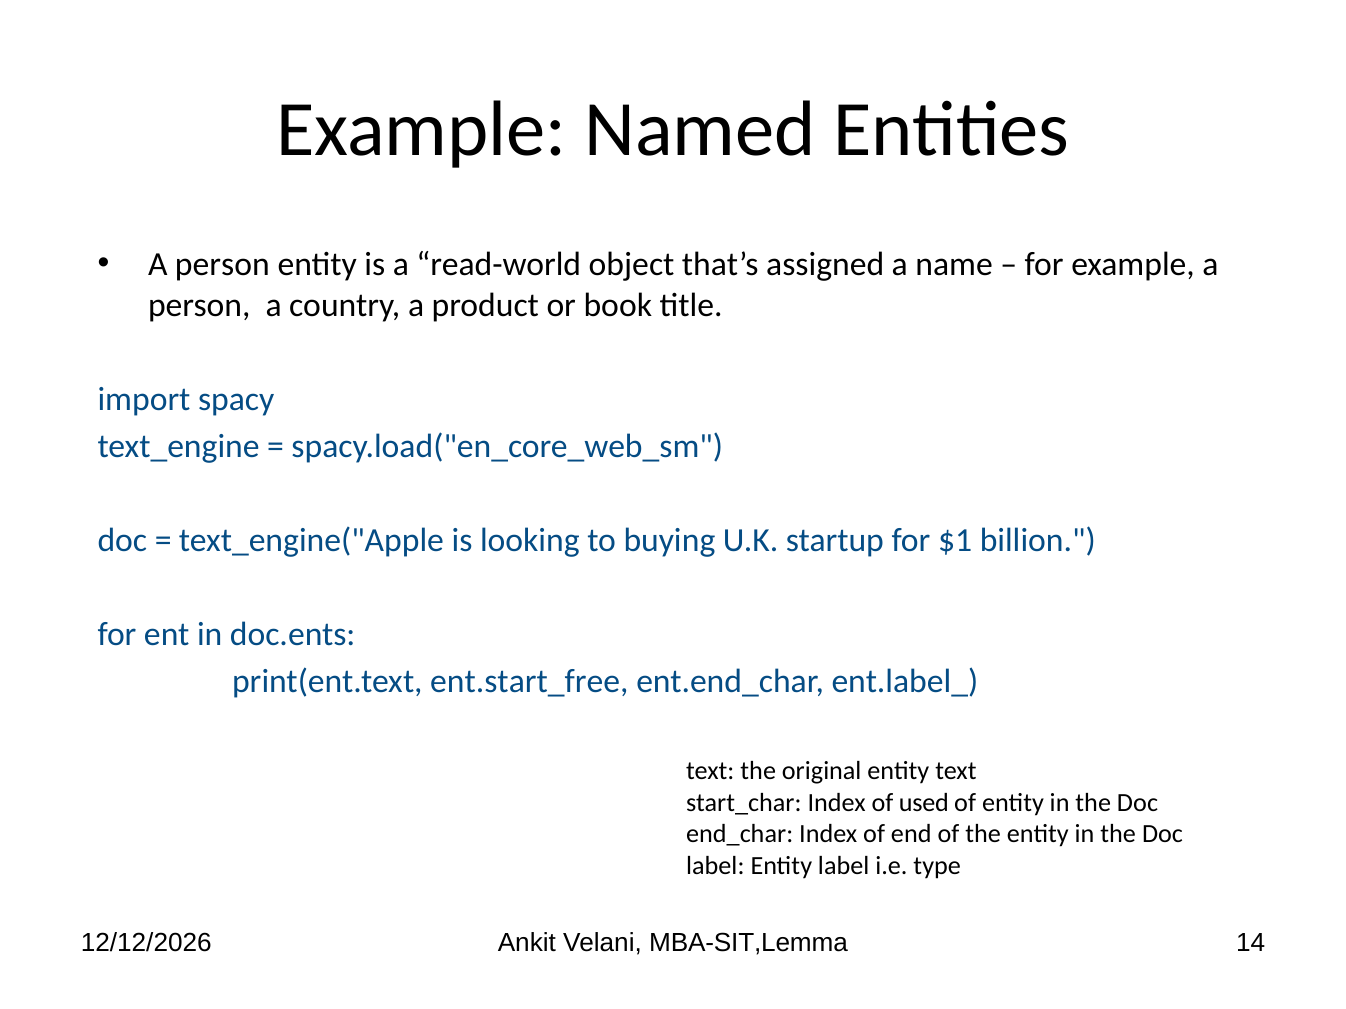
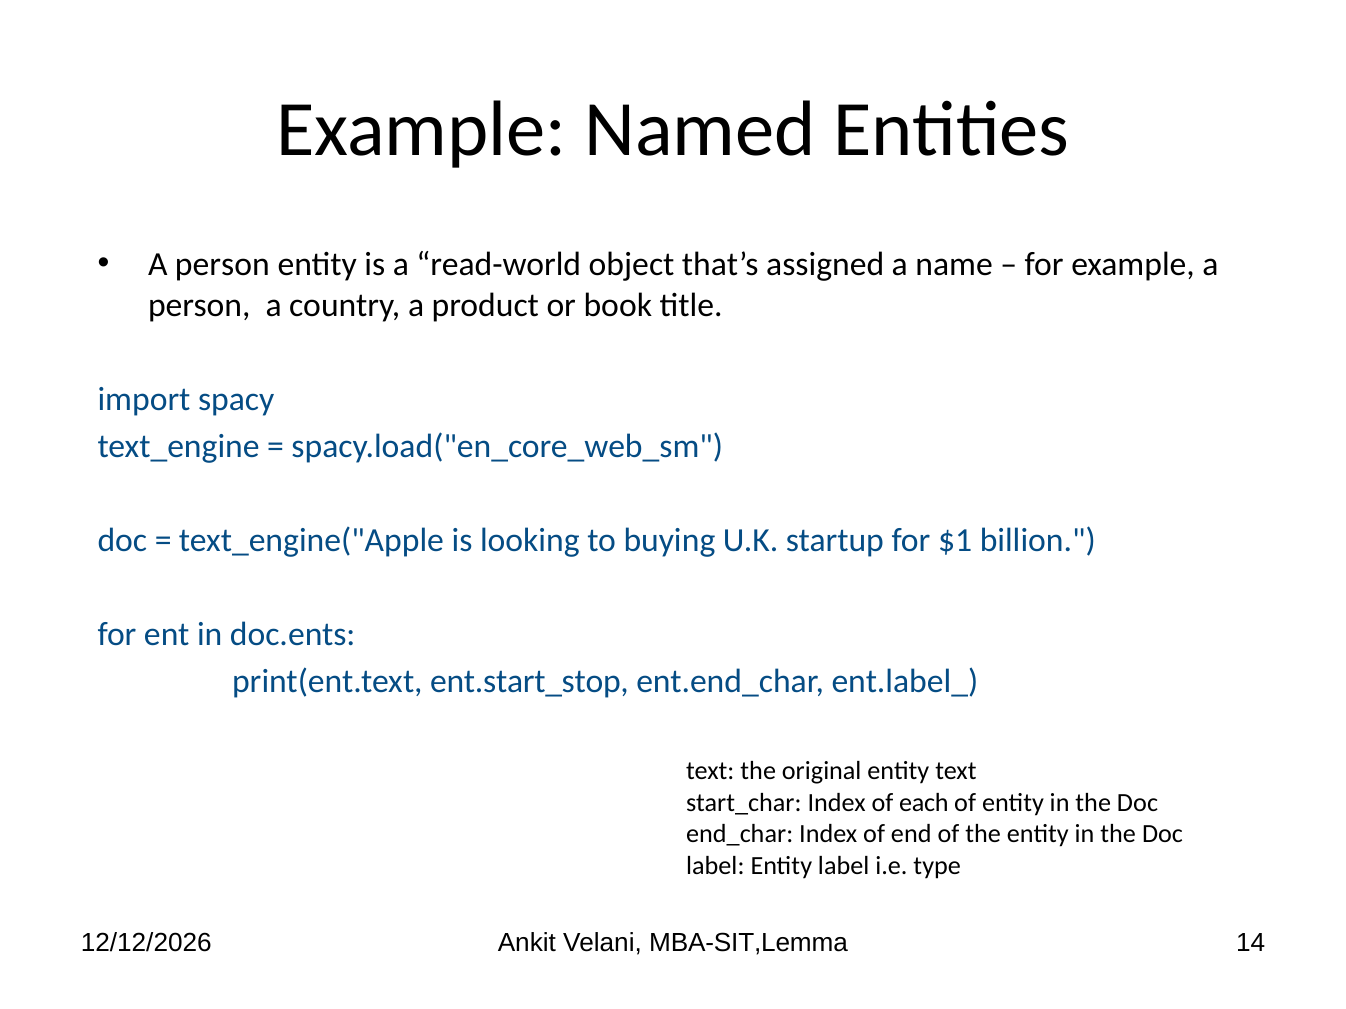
ent.start_free: ent.start_free -> ent.start_stop
used: used -> each
